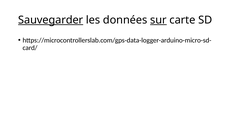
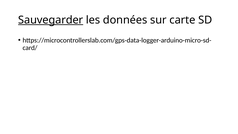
sur underline: present -> none
